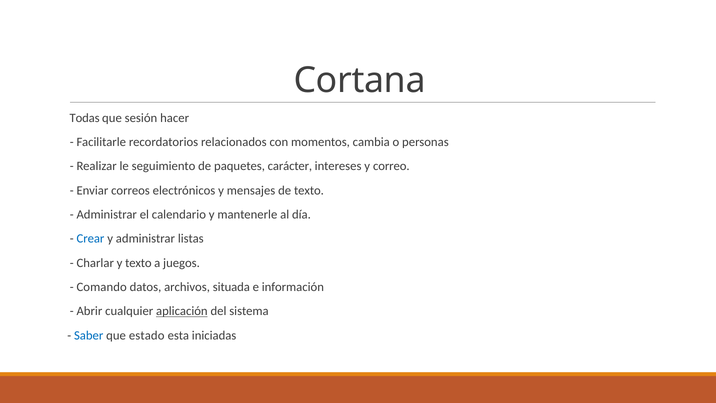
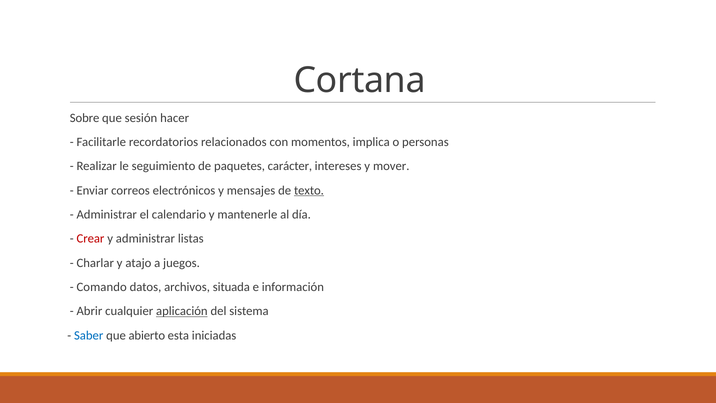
Todas: Todas -> Sobre
cambia: cambia -> implica
correo: correo -> mover
texto at (309, 190) underline: none -> present
Crear colour: blue -> red
y texto: texto -> atajo
estado: estado -> abierto
